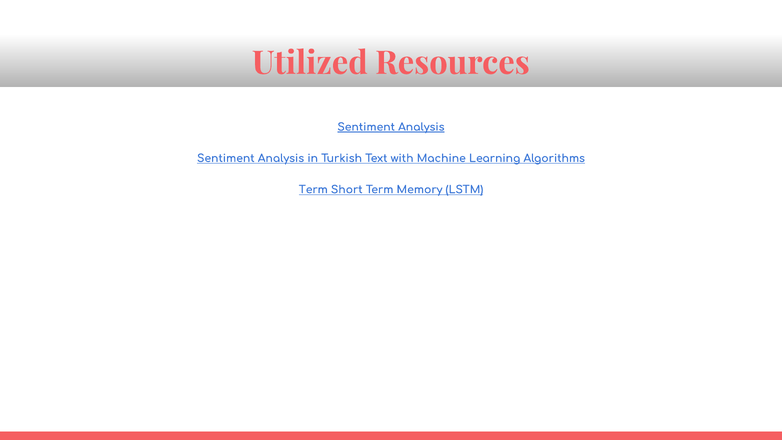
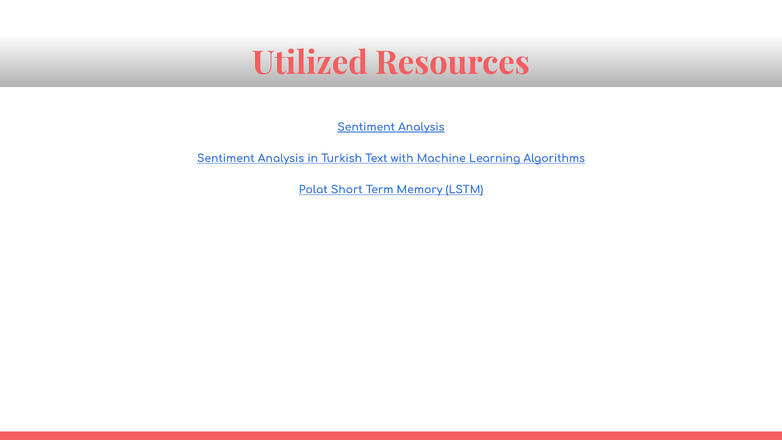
Term at (313, 190): Term -> Polat
